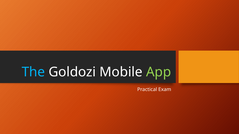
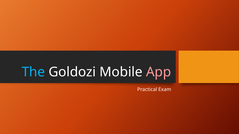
App colour: light green -> pink
